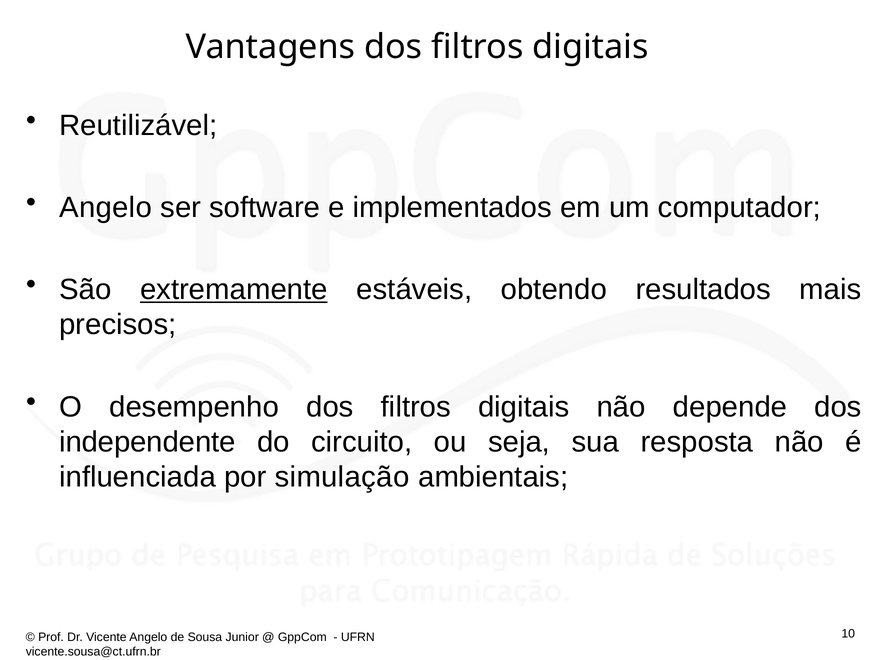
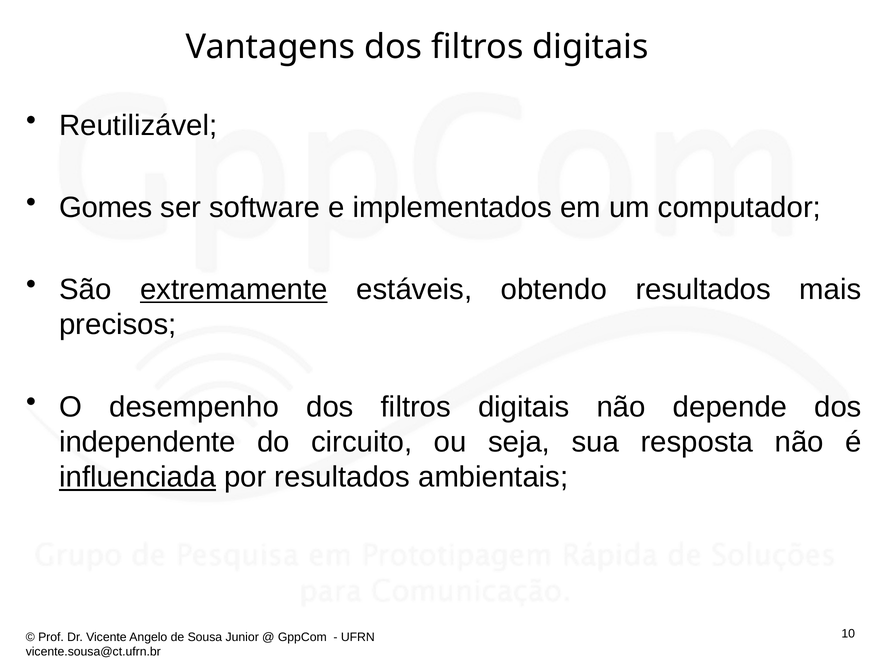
Angelo at (106, 208): Angelo -> Gomes
influenciada underline: none -> present
por simulação: simulação -> resultados
